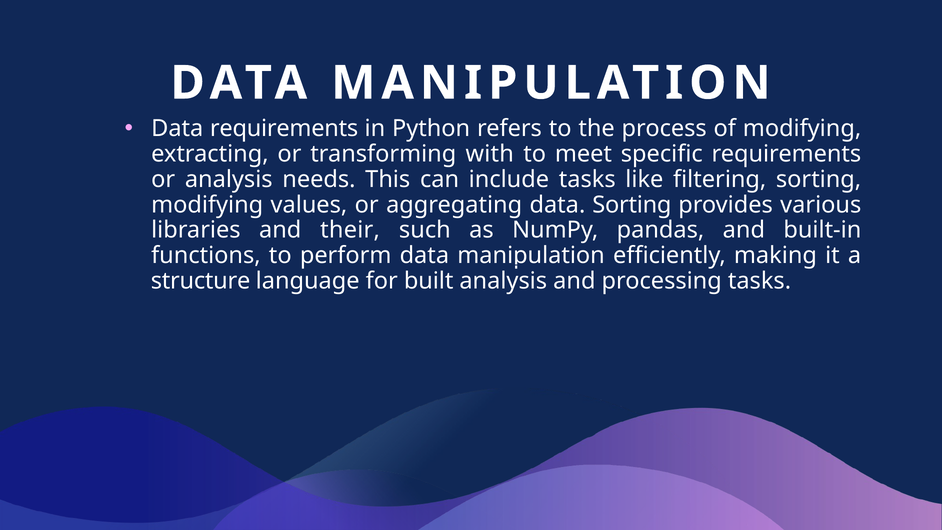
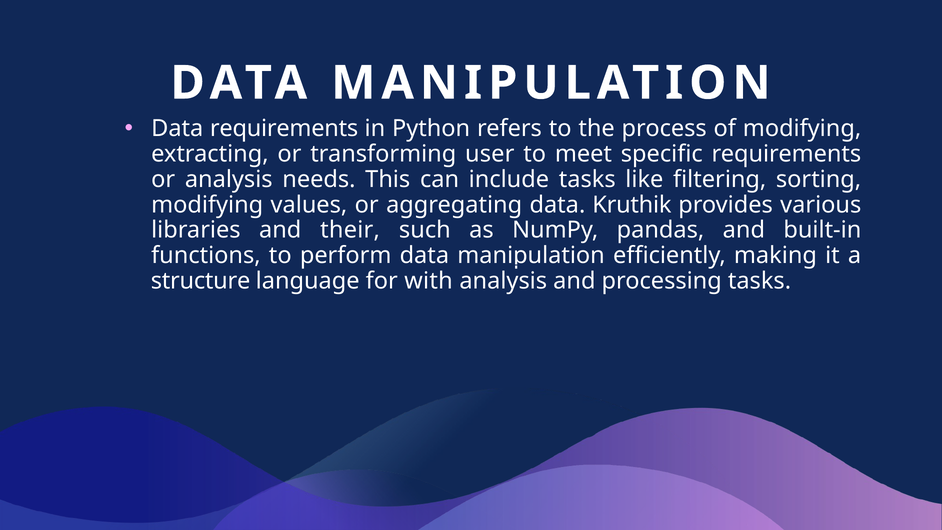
with: with -> user
data Sorting: Sorting -> Kruthik
built: built -> with
